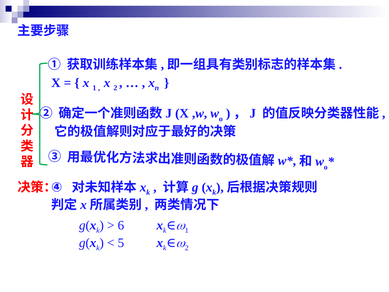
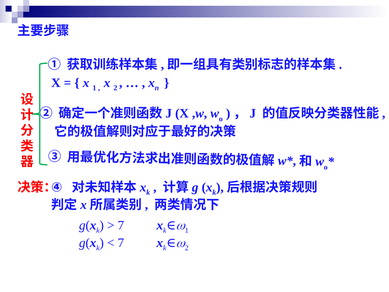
6 at (121, 225): 6 -> 7
5 at (121, 243): 5 -> 7
